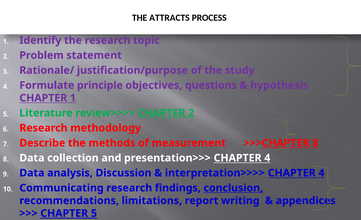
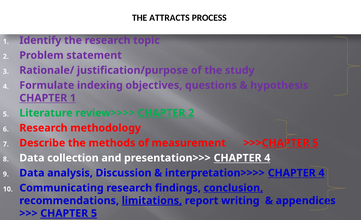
principle: principle -> indexing
>>>CHAPTER 8: 8 -> 5
limitations underline: none -> present
